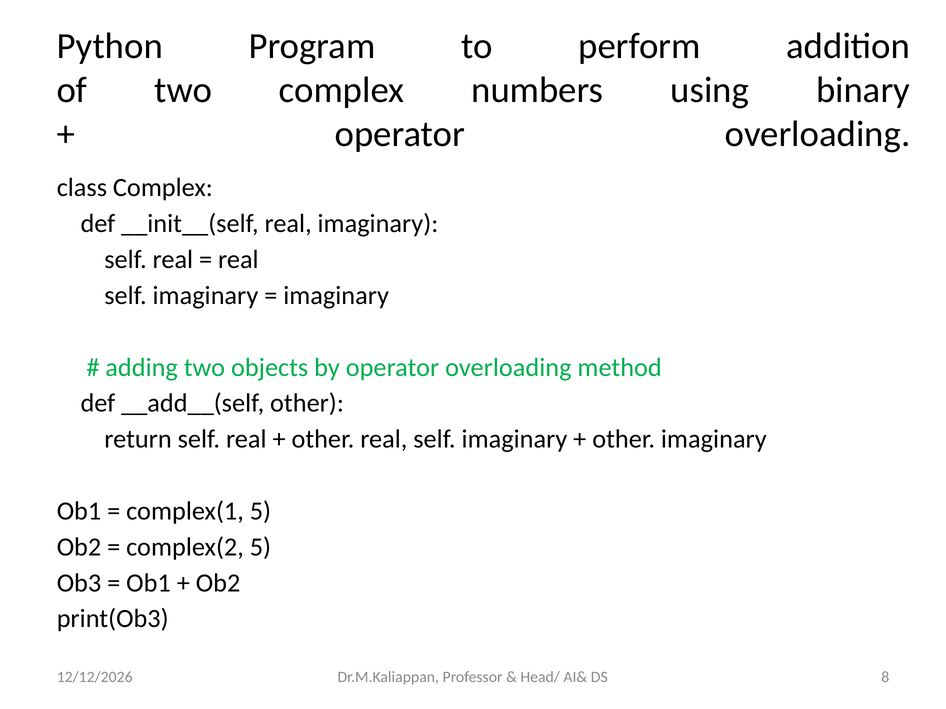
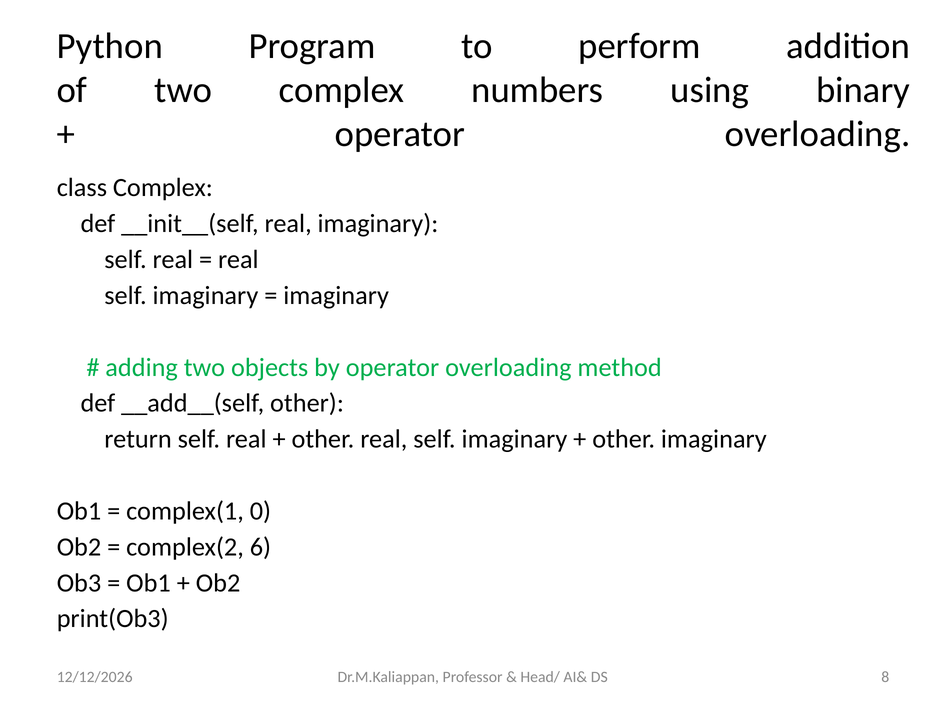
complex(1 5: 5 -> 0
complex(2 5: 5 -> 6
